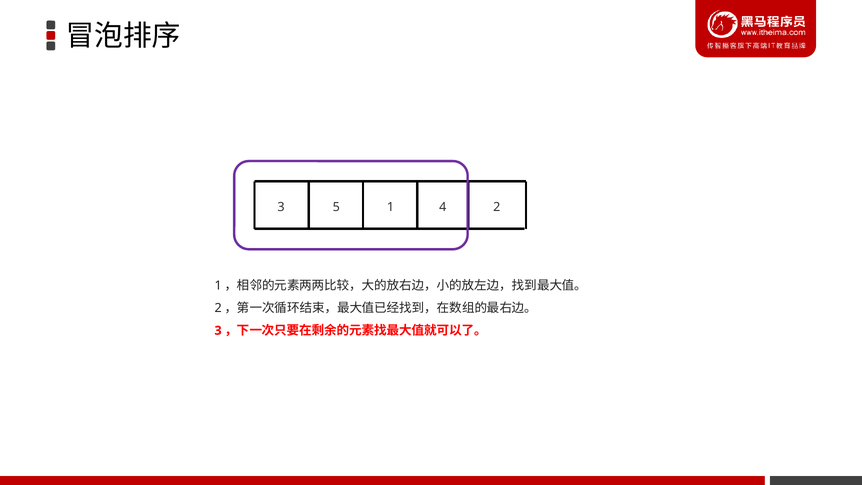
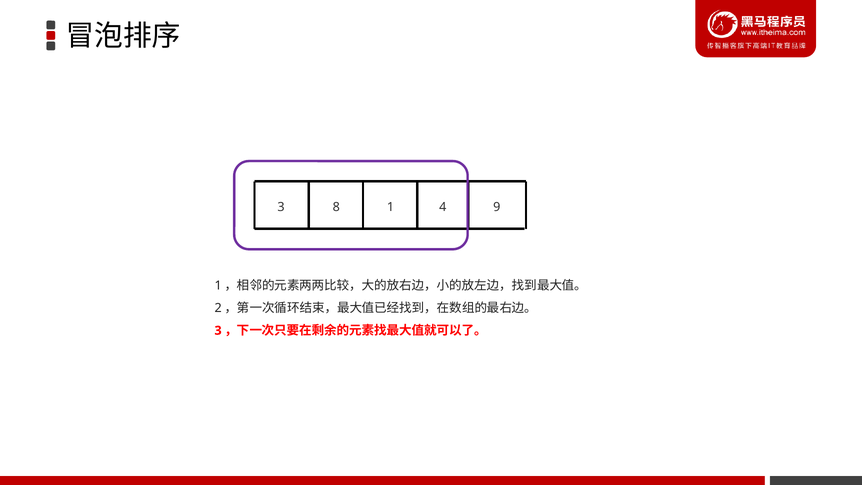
5: 5 -> 8
2: 2 -> 9
